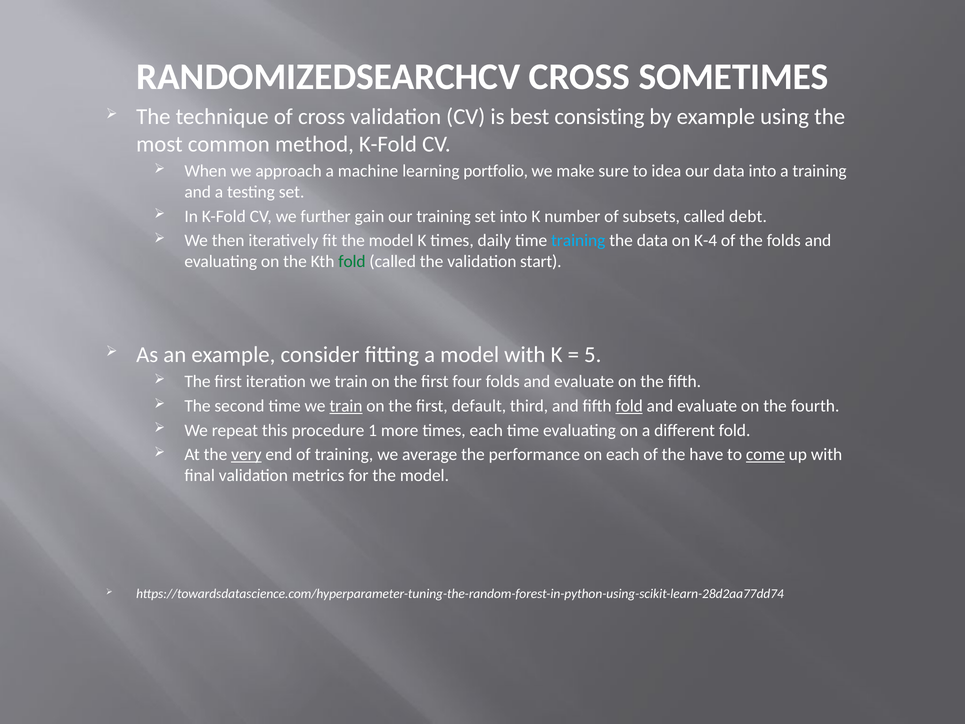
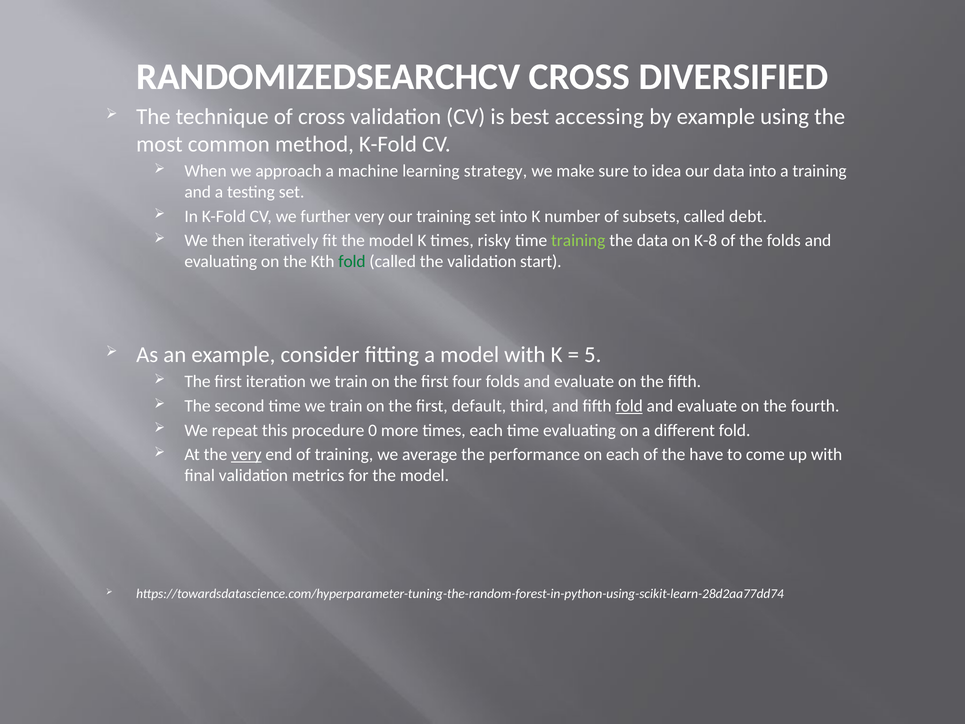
SOMETIMES: SOMETIMES -> DIVERSIFIED
consisting: consisting -> accessing
portfolio: portfolio -> strategy
further gain: gain -> very
daily: daily -> risky
training at (578, 241) colour: light blue -> light green
K-4: K-4 -> K-8
train at (346, 406) underline: present -> none
1: 1 -> 0
come underline: present -> none
